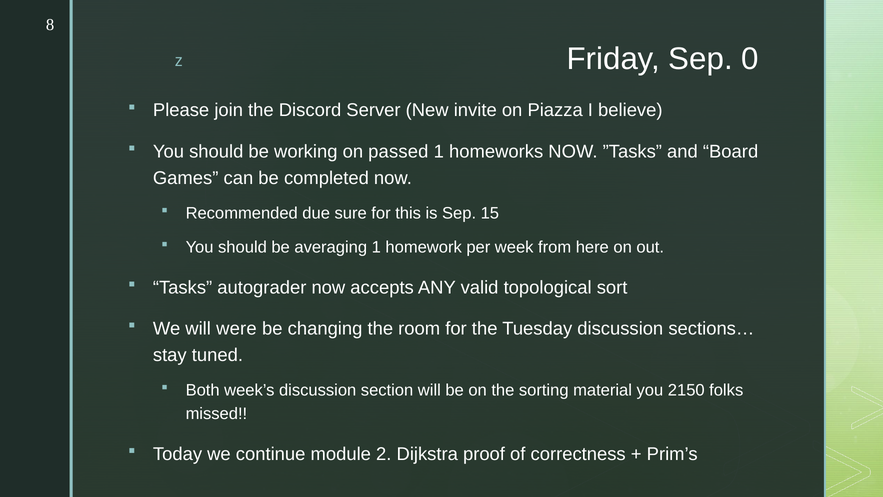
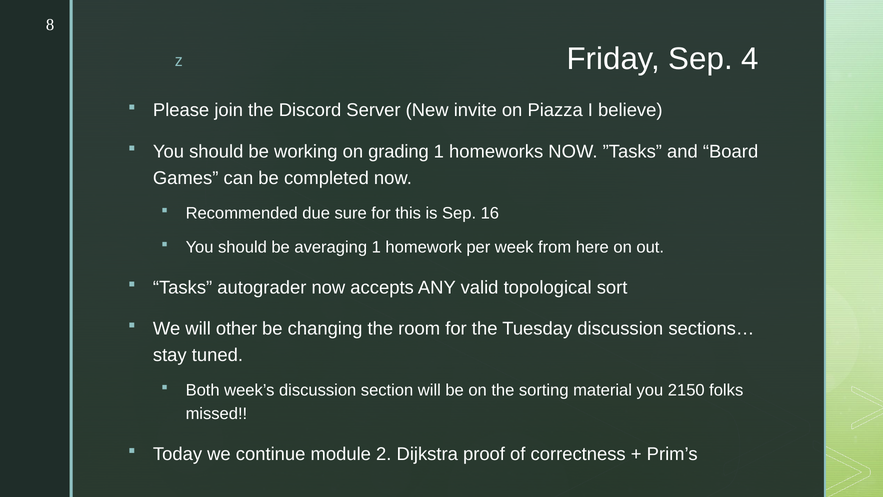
0: 0 -> 4
passed: passed -> grading
15: 15 -> 16
were: were -> other
